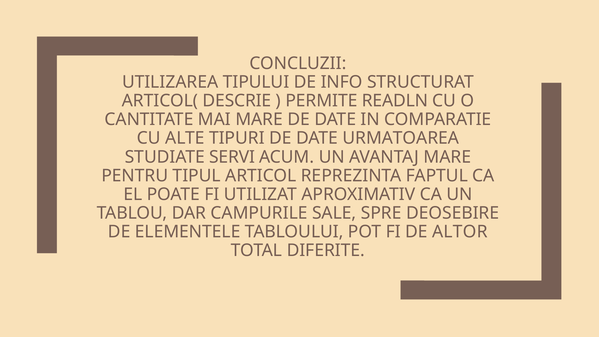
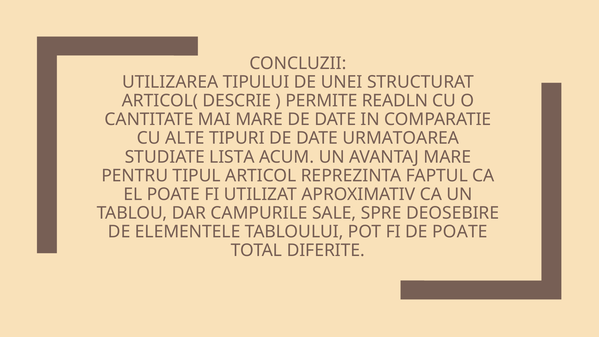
INFO: INFO -> UNEI
SERVI: SERVI -> LISTA
DE ALTOR: ALTOR -> POATE
